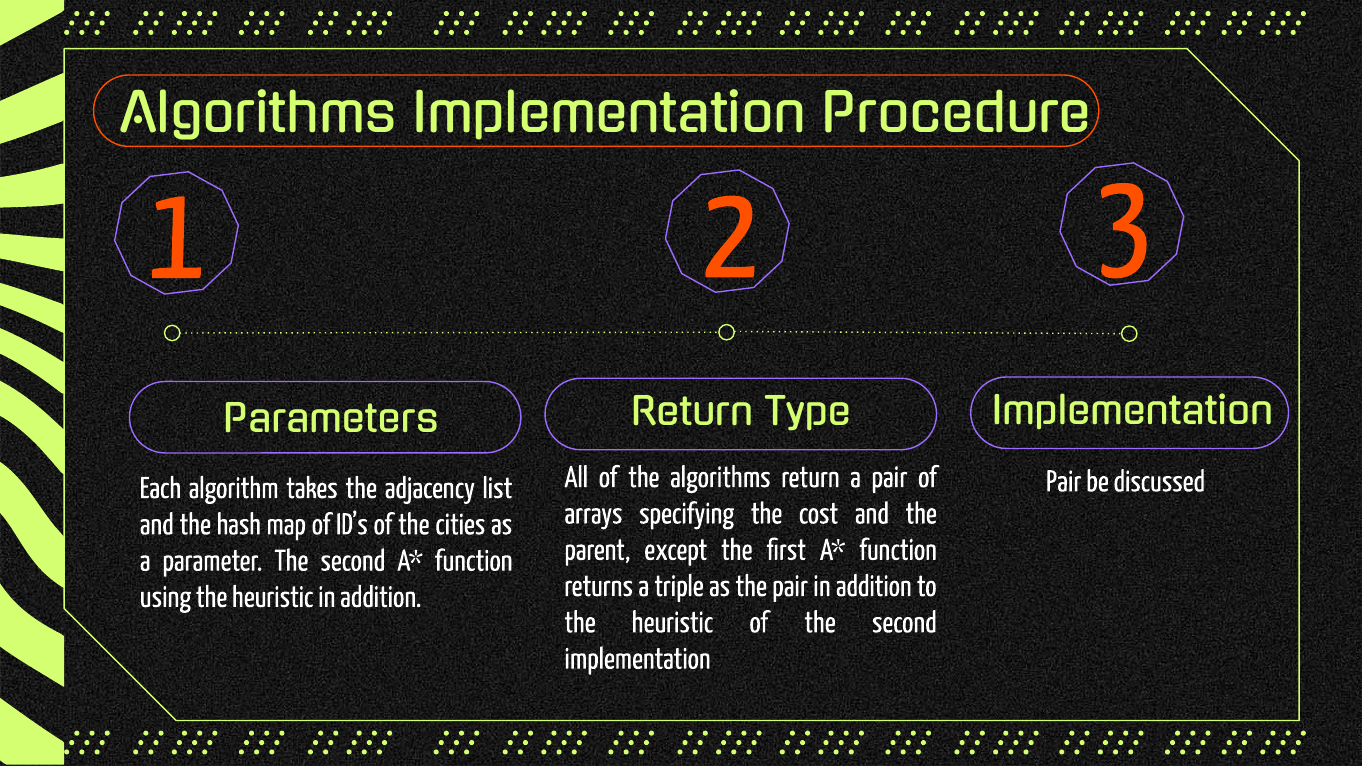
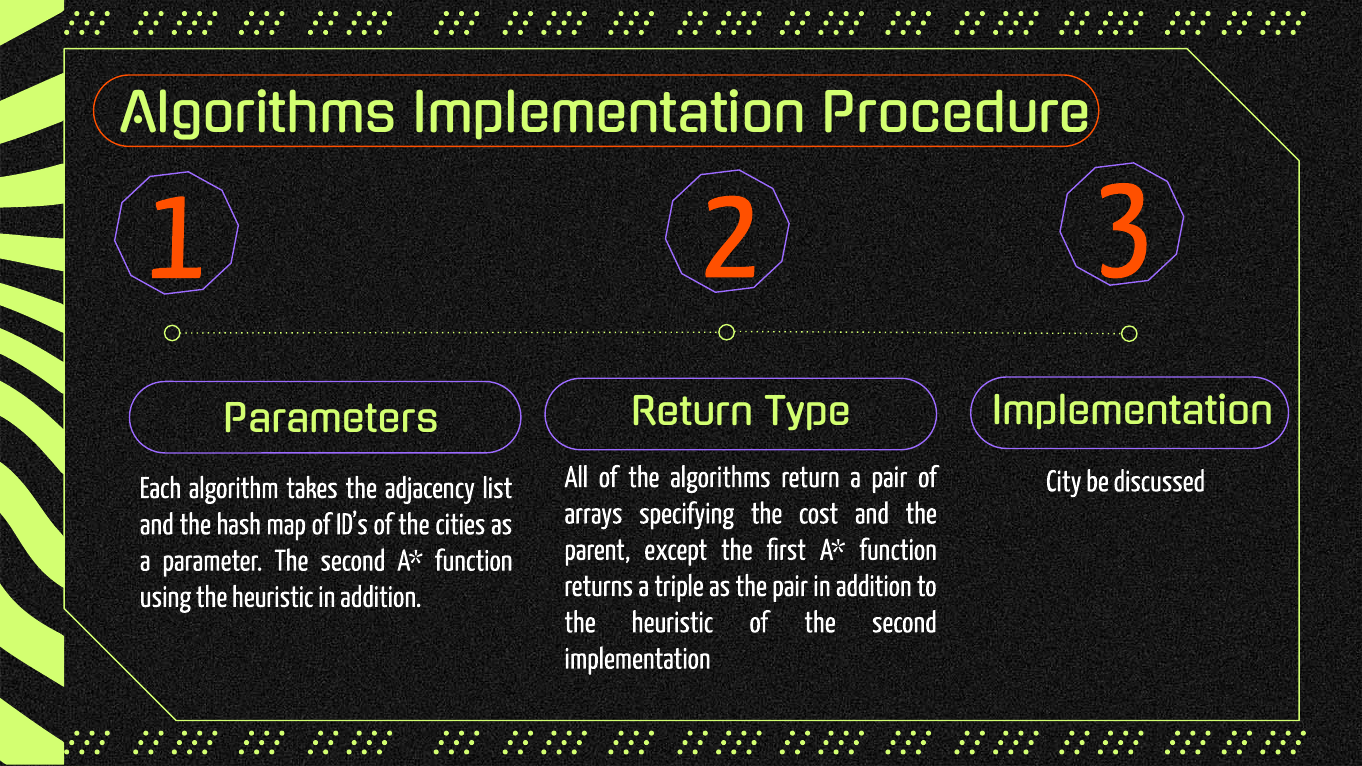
Pair at (1064, 482): Pair -> City
